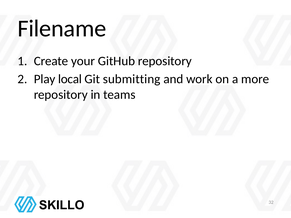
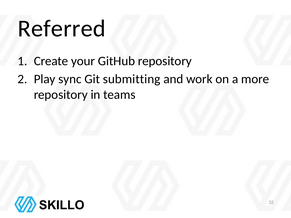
Filename: Filename -> Referred
local: local -> sync
